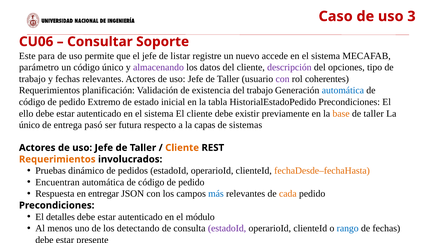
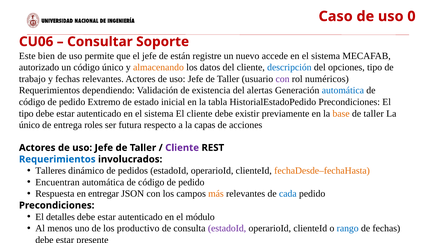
3: 3 -> 0
para: para -> bien
listar: listar -> están
parámetro: parámetro -> autorizado
almacenando colour: purple -> orange
descripción colour: purple -> blue
coherentes: coherentes -> numéricos
planificación: planificación -> dependiendo
del trabajo: trabajo -> alertas
ello at (26, 114): ello -> tipo
pasó: pasó -> roles
sistemas: sistemas -> acciones
Cliente at (182, 148) colour: orange -> purple
Requerimientos at (57, 160) colour: orange -> blue
Pruebas: Pruebas -> Talleres
más colour: blue -> orange
cada colour: orange -> blue
detectando: detectando -> productivo
